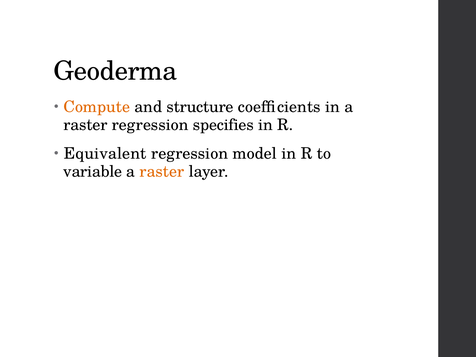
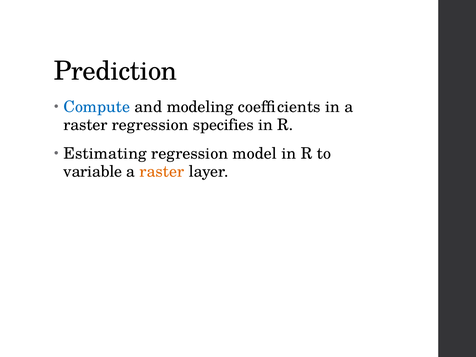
Geoderma: Geoderma -> Prediction
Compute colour: orange -> blue
structure: structure -> modeling
Equivalent: Equivalent -> Estimating
